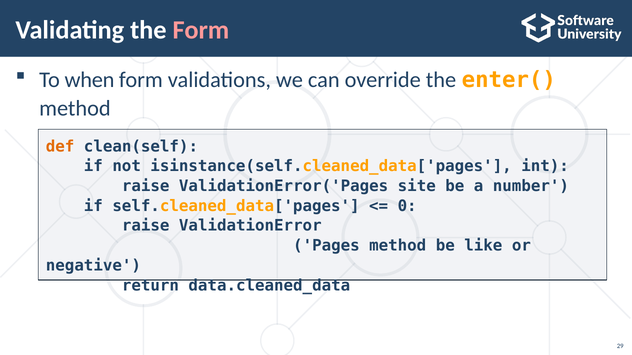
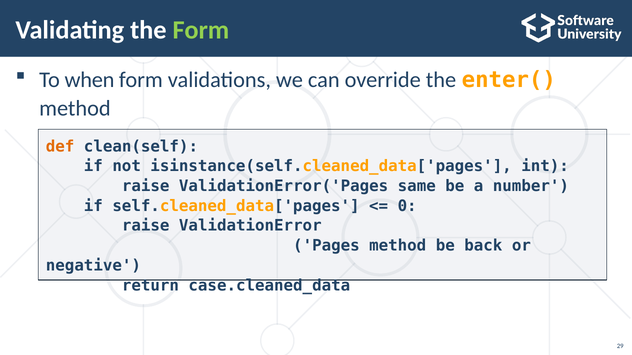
Form at (201, 30) colour: pink -> light green
site: site -> same
like: like -> back
data.cleaned_data: data.cleaned_data -> case.cleaned_data
